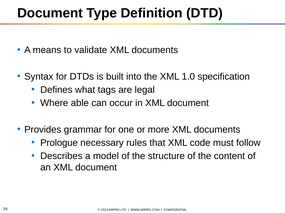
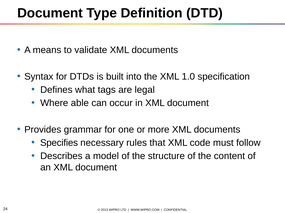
Prologue: Prologue -> Specifies
